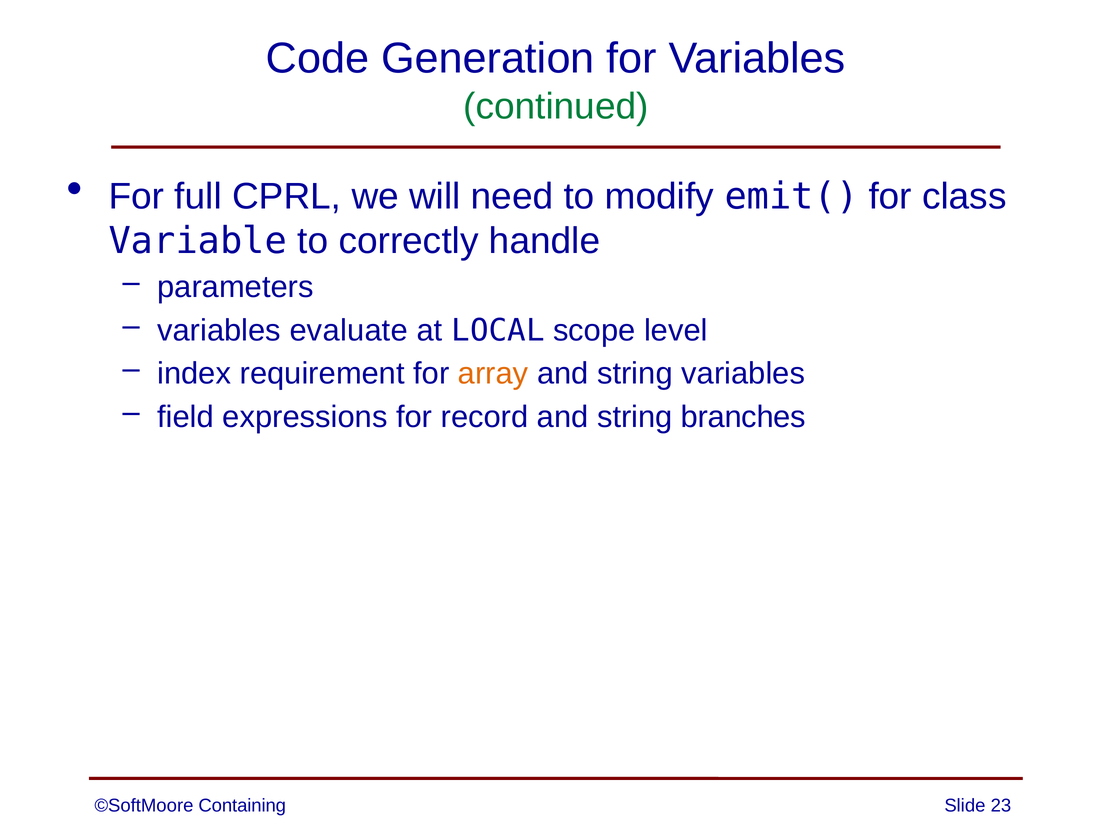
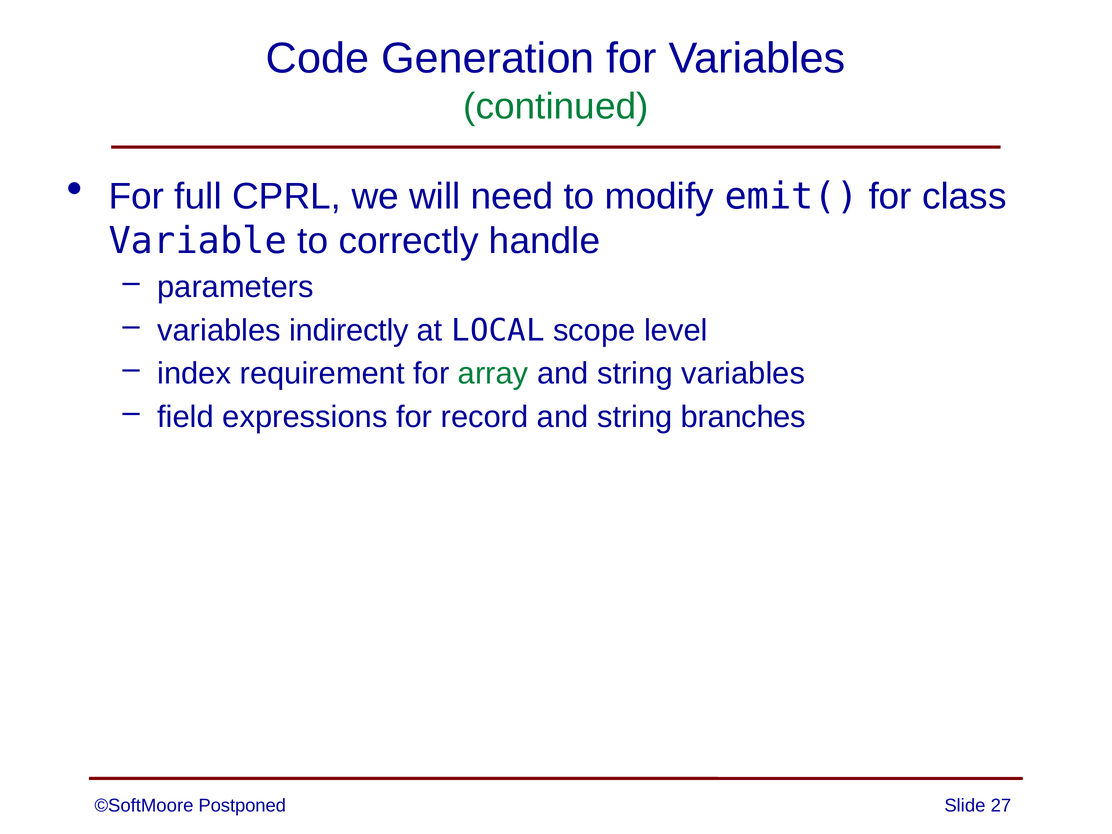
evaluate: evaluate -> indirectly
array colour: orange -> green
Containing: Containing -> Postponed
23: 23 -> 27
